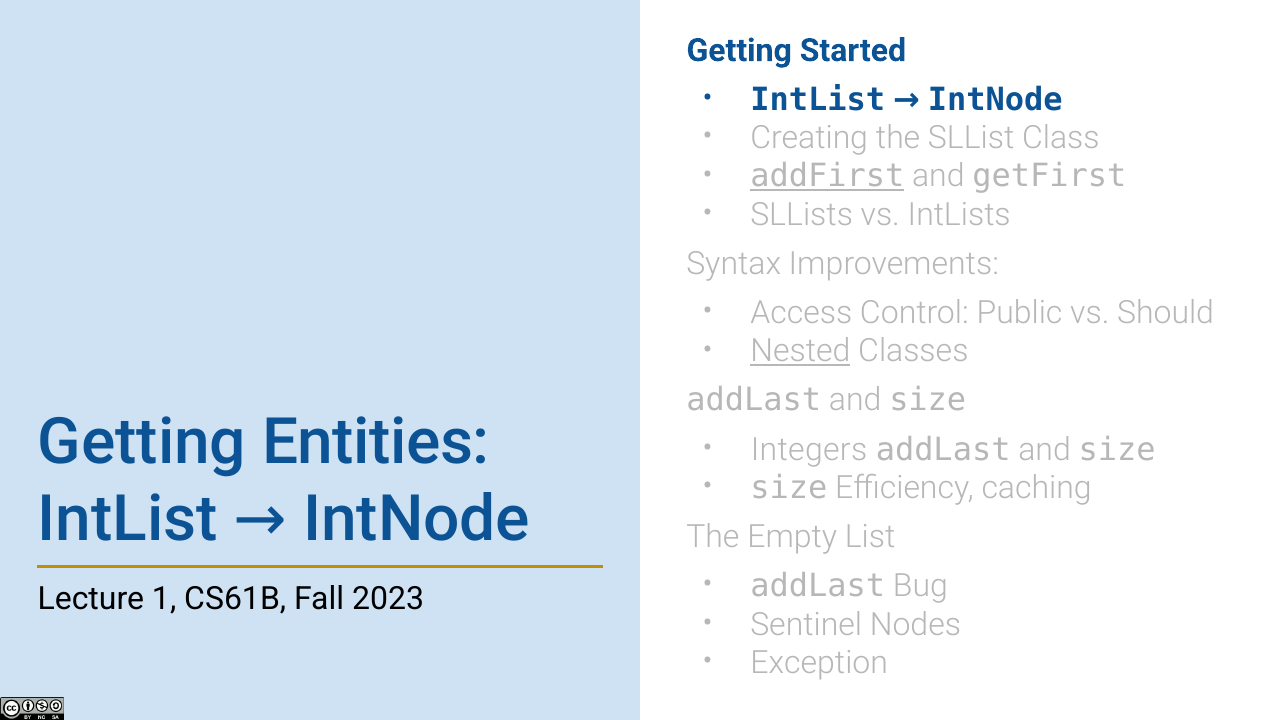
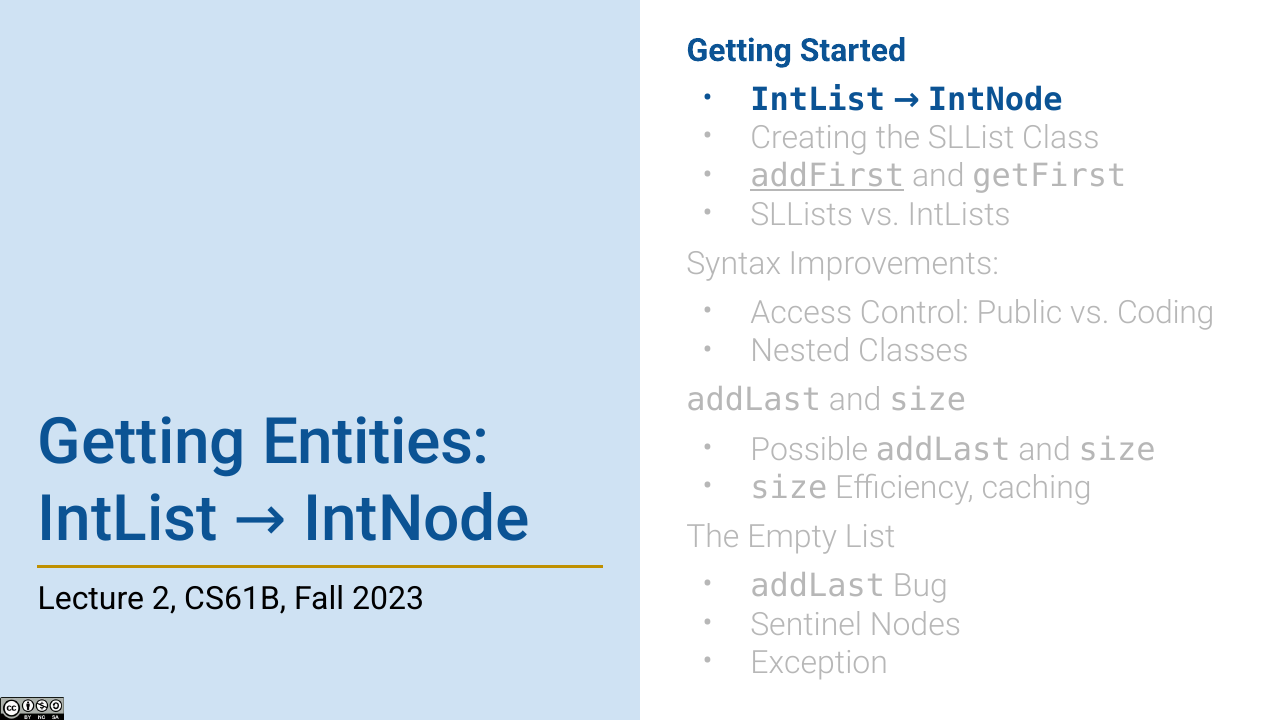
Should: Should -> Coding
Nested underline: present -> none
Integers: Integers -> Possible
1: 1 -> 2
